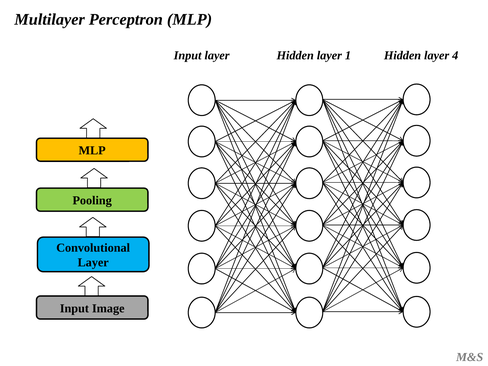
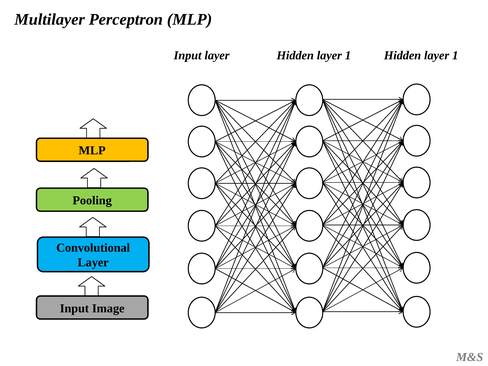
1 Hidden layer 4: 4 -> 1
